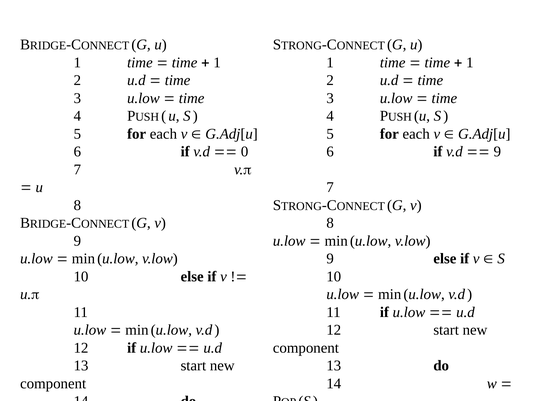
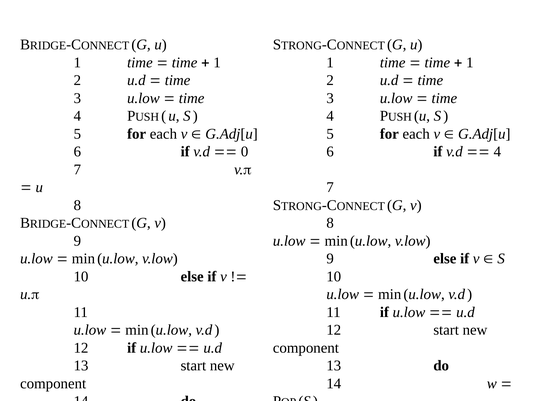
9 at (497, 152): 9 -> 4
